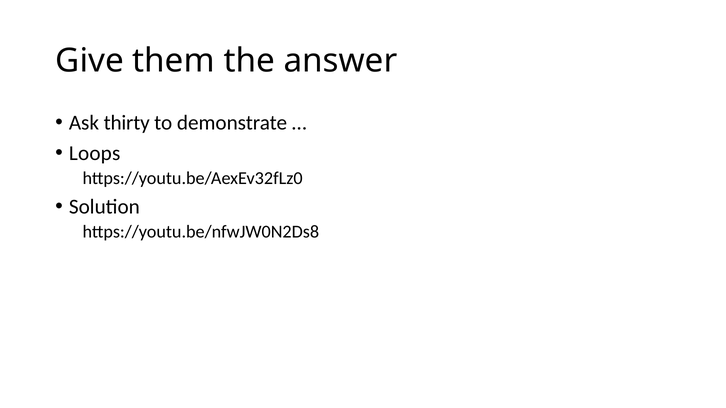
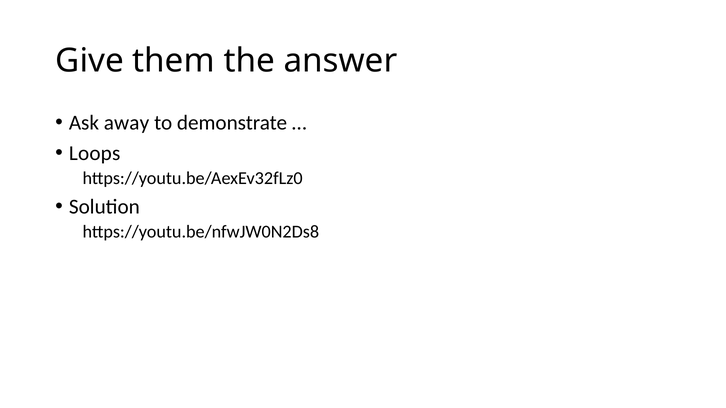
thirty: thirty -> away
